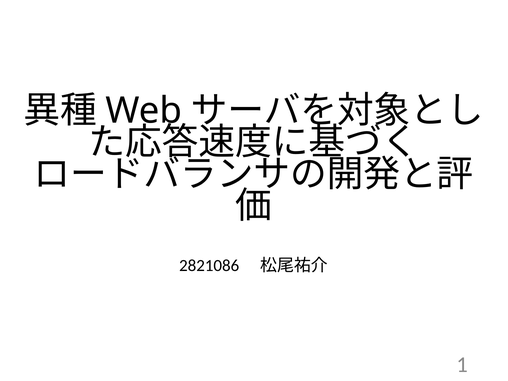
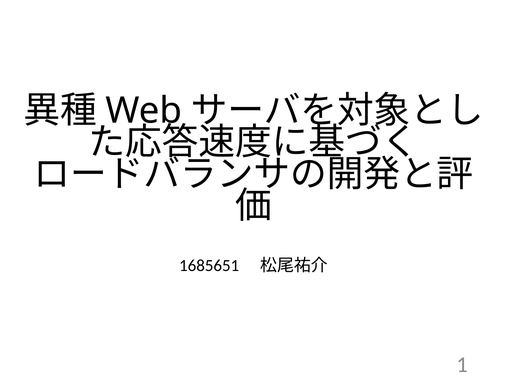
2821086: 2821086 -> 1685651
